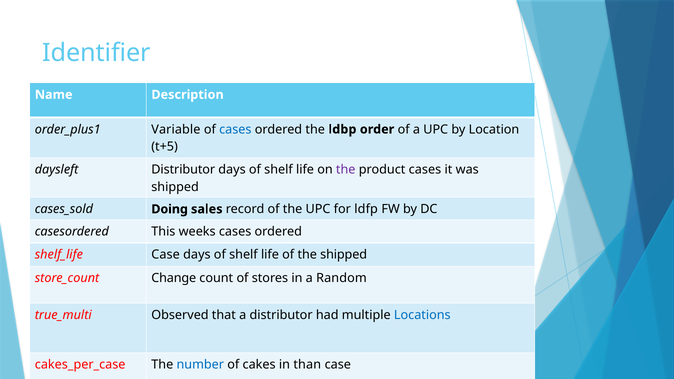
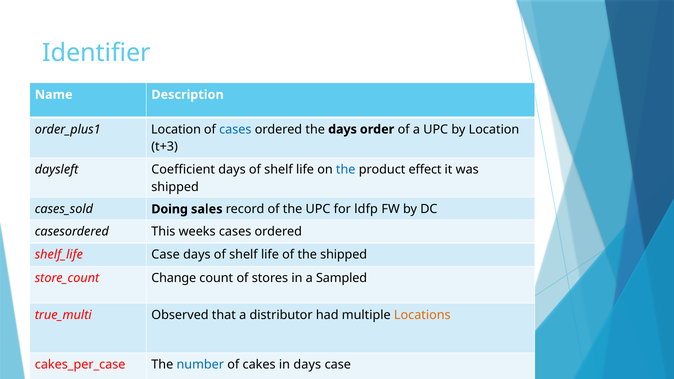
Variable at (176, 129): Variable -> Location
the ldbp: ldbp -> days
t+5: t+5 -> t+3
daysleft Distributor: Distributor -> Coefficient
the at (346, 170) colour: purple -> blue
product cases: cases -> effect
Random: Random -> Sampled
Locations colour: blue -> orange
in than: than -> days
